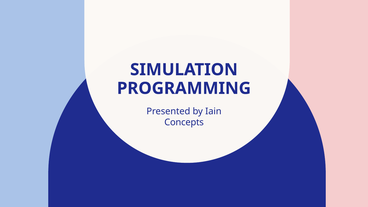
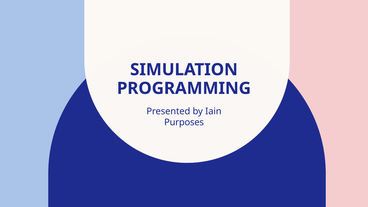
Concepts: Concepts -> Purposes
